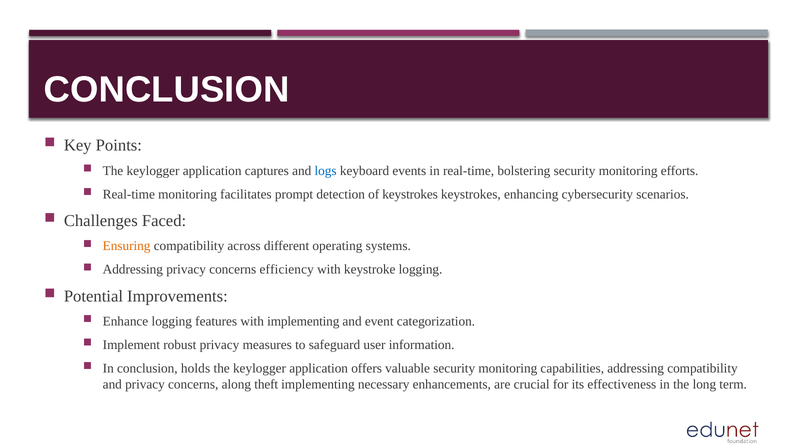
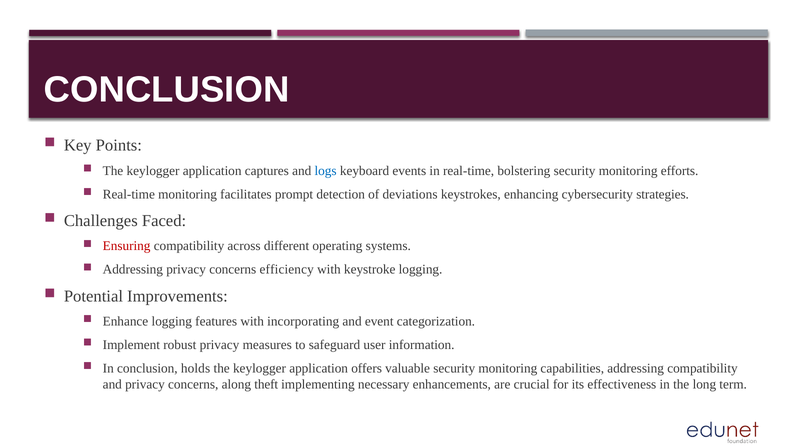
of keystrokes: keystrokes -> deviations
scenarios: scenarios -> strategies
Ensuring colour: orange -> red
with implementing: implementing -> incorporating
